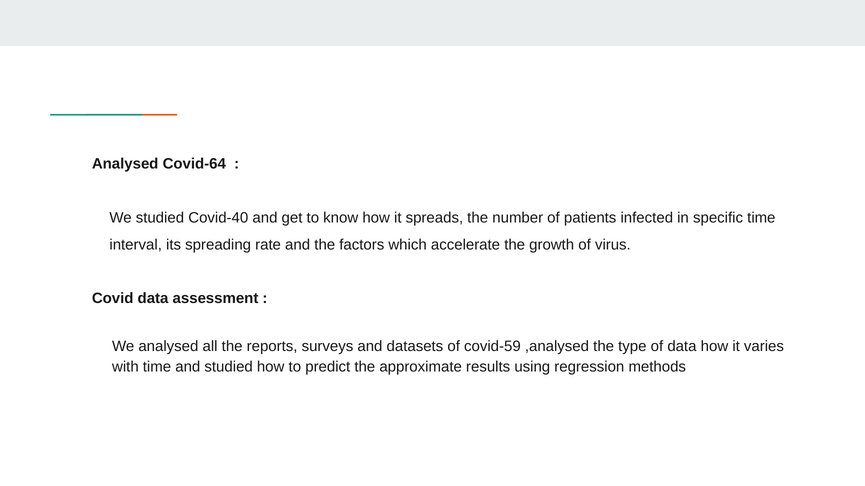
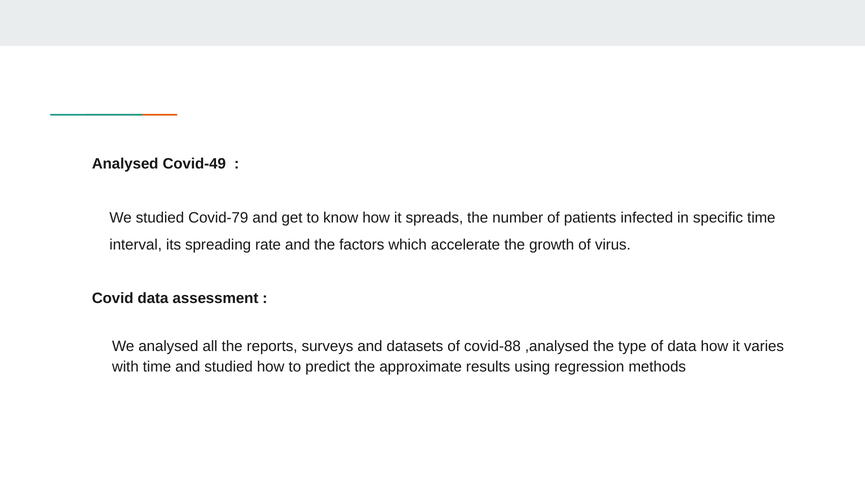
Covid-64: Covid-64 -> Covid-49
Covid-40: Covid-40 -> Covid-79
covid-59: covid-59 -> covid-88
